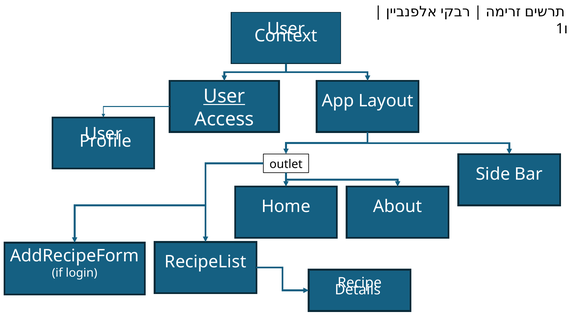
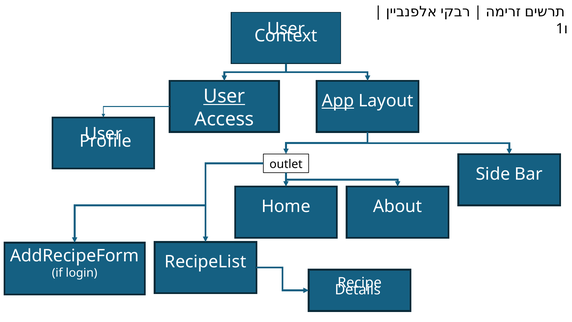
App underline: none -> present
